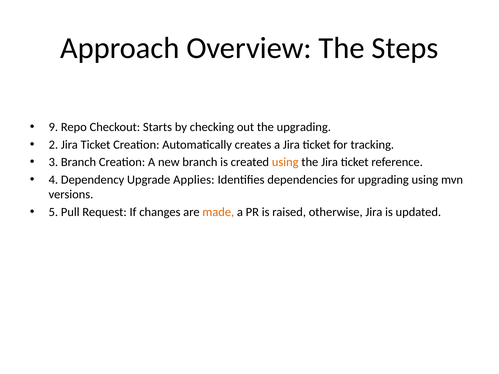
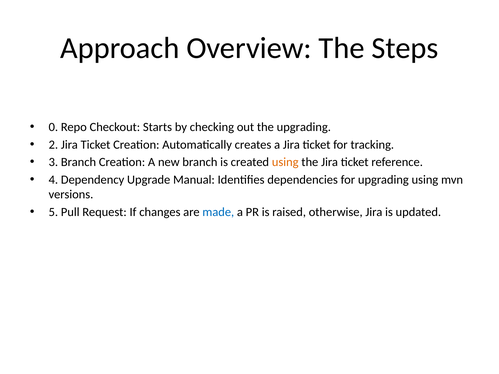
9: 9 -> 0
Applies: Applies -> Manual
made colour: orange -> blue
